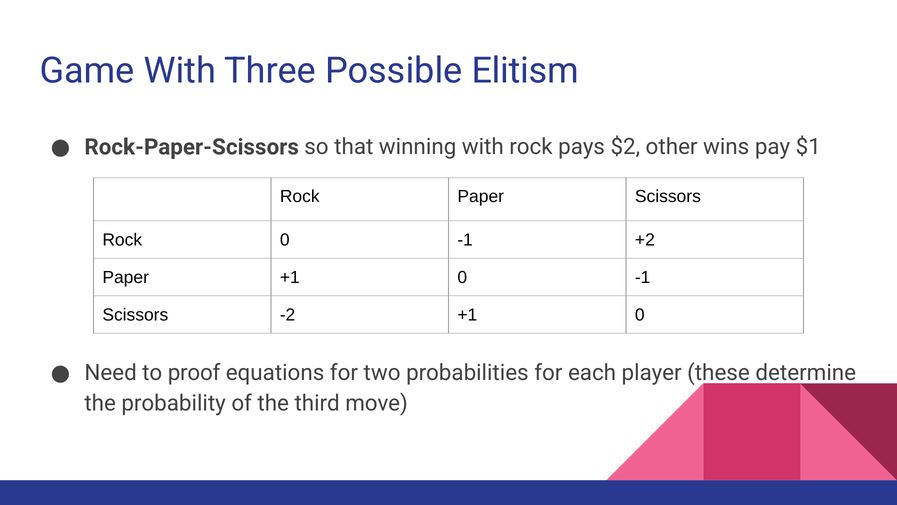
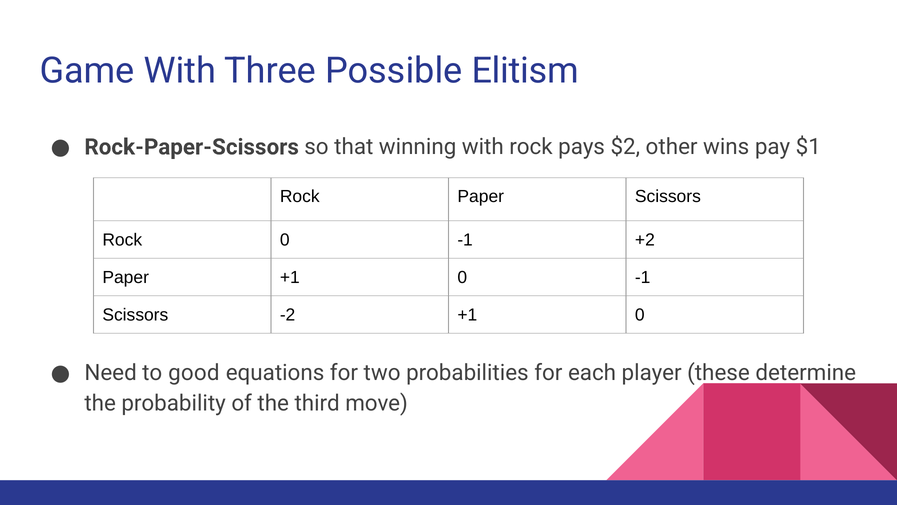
proof: proof -> good
